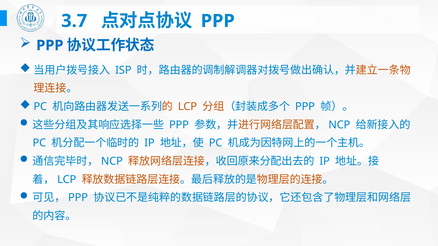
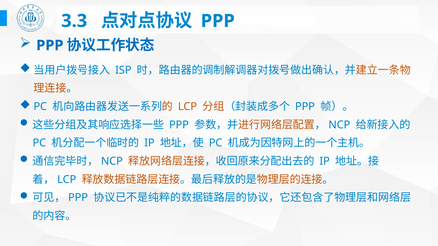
3.7: 3.7 -> 3.3
